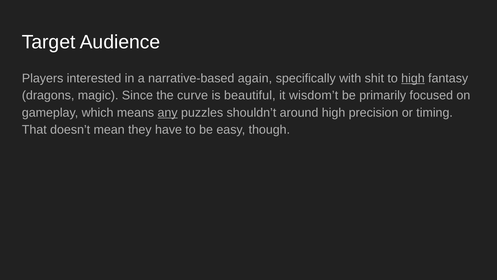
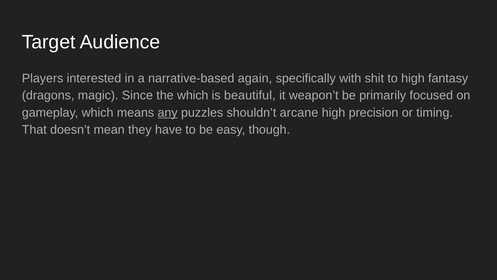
high at (413, 78) underline: present -> none
the curve: curve -> which
wisdom’t: wisdom’t -> weapon’t
around: around -> arcane
